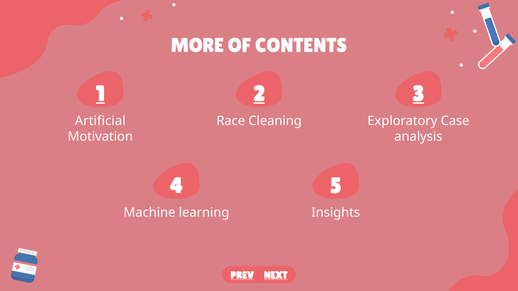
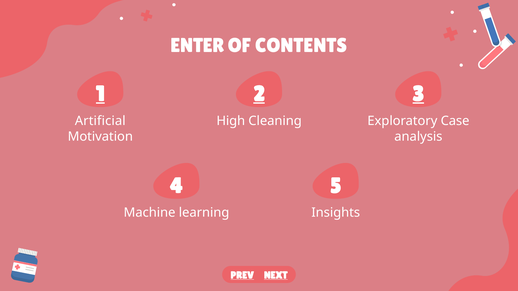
MORE: MORE -> ENTER
Race: Race -> High
